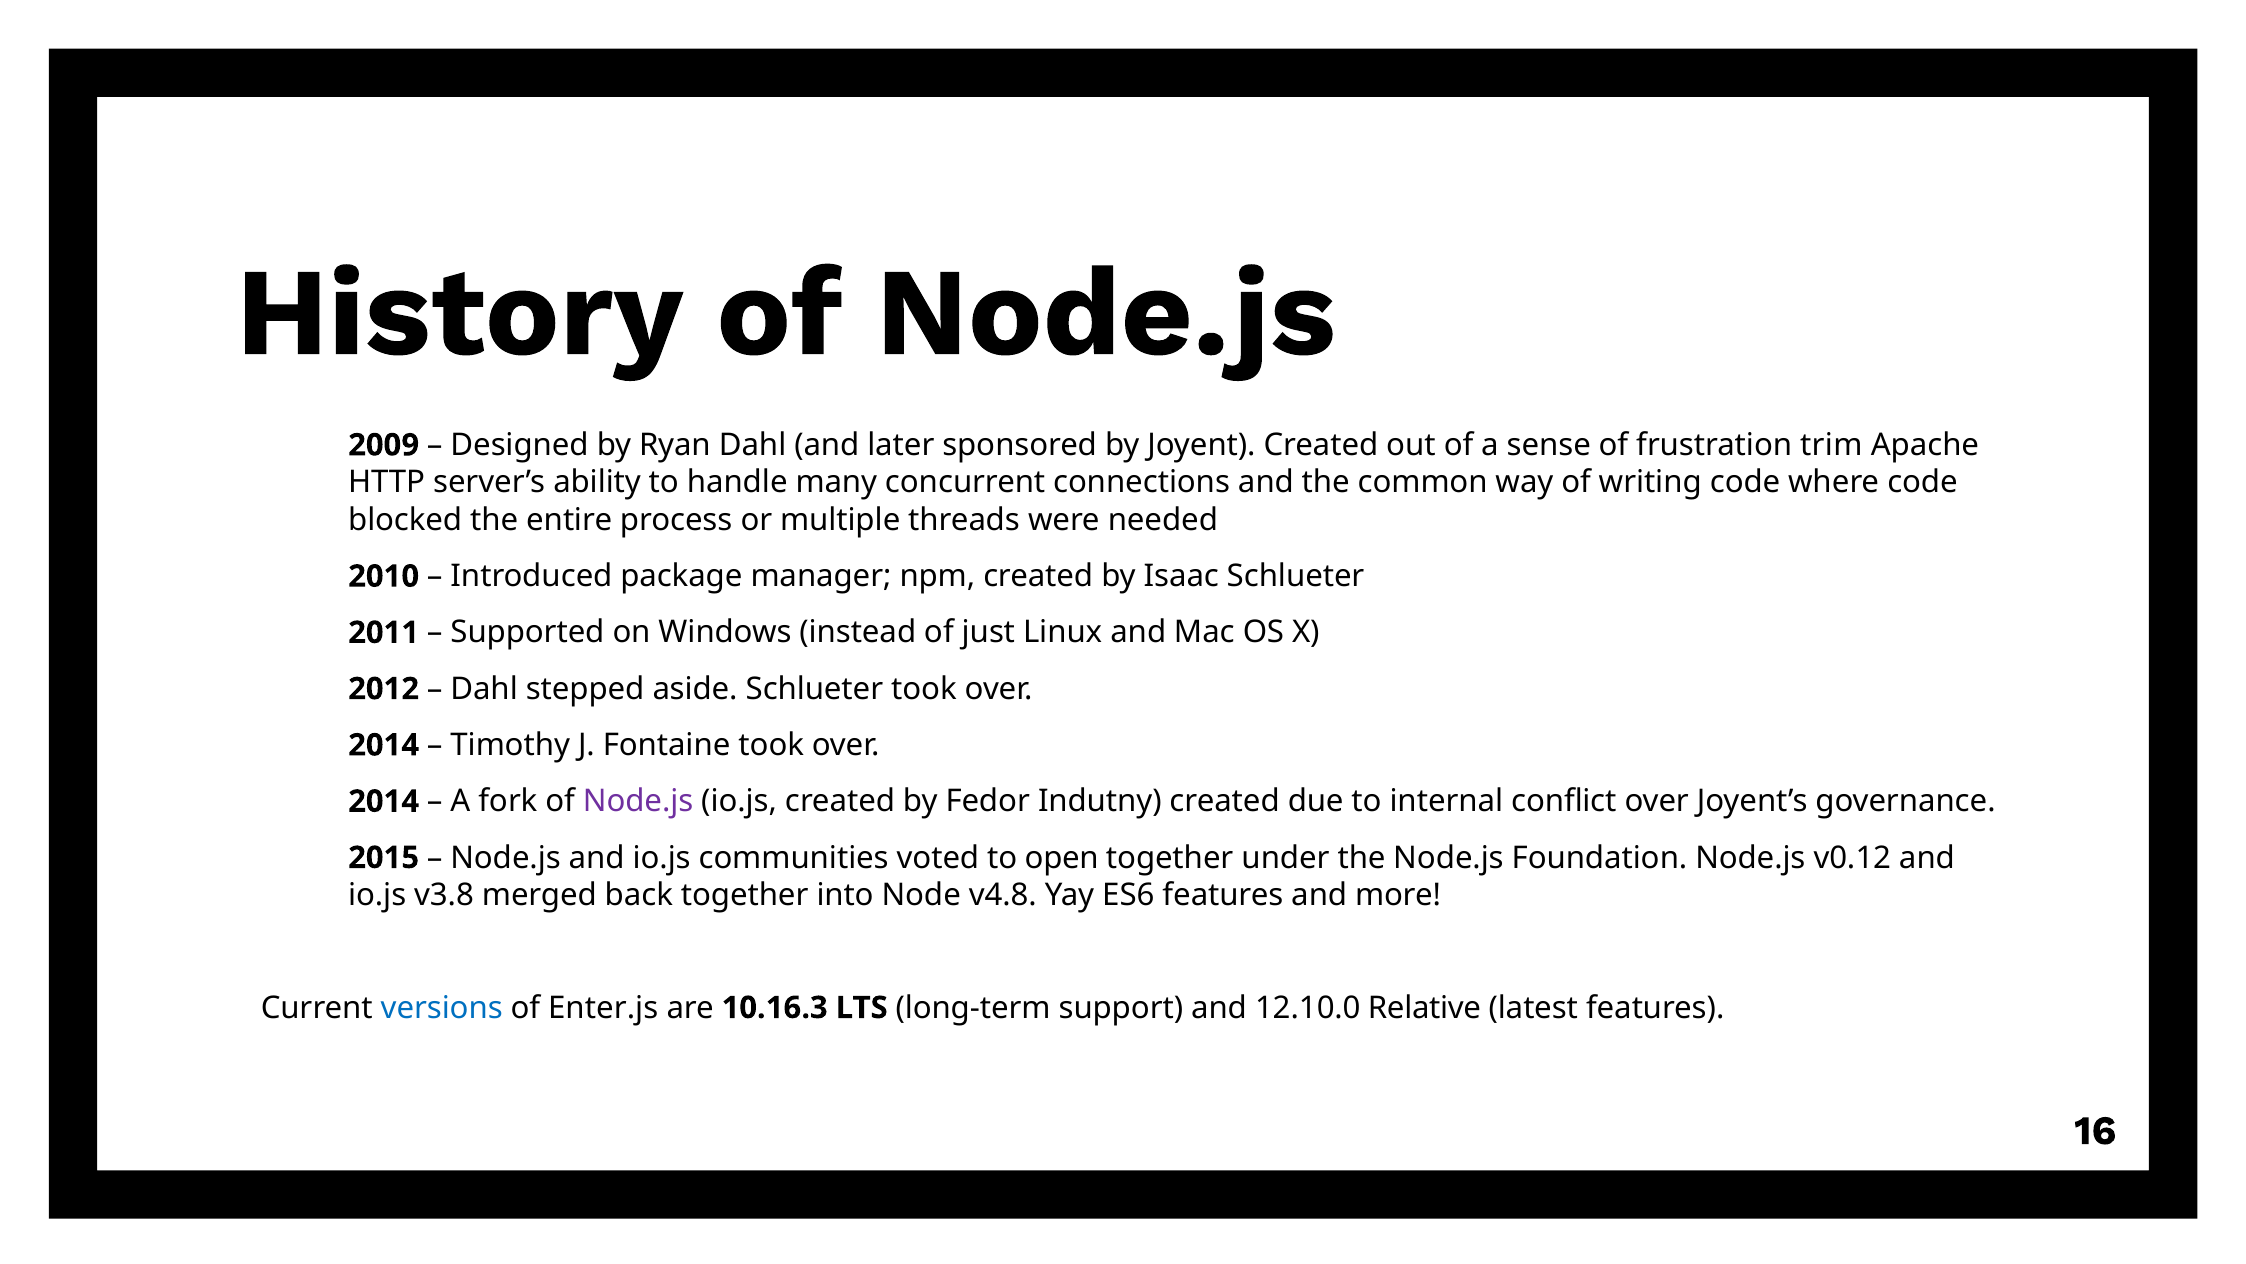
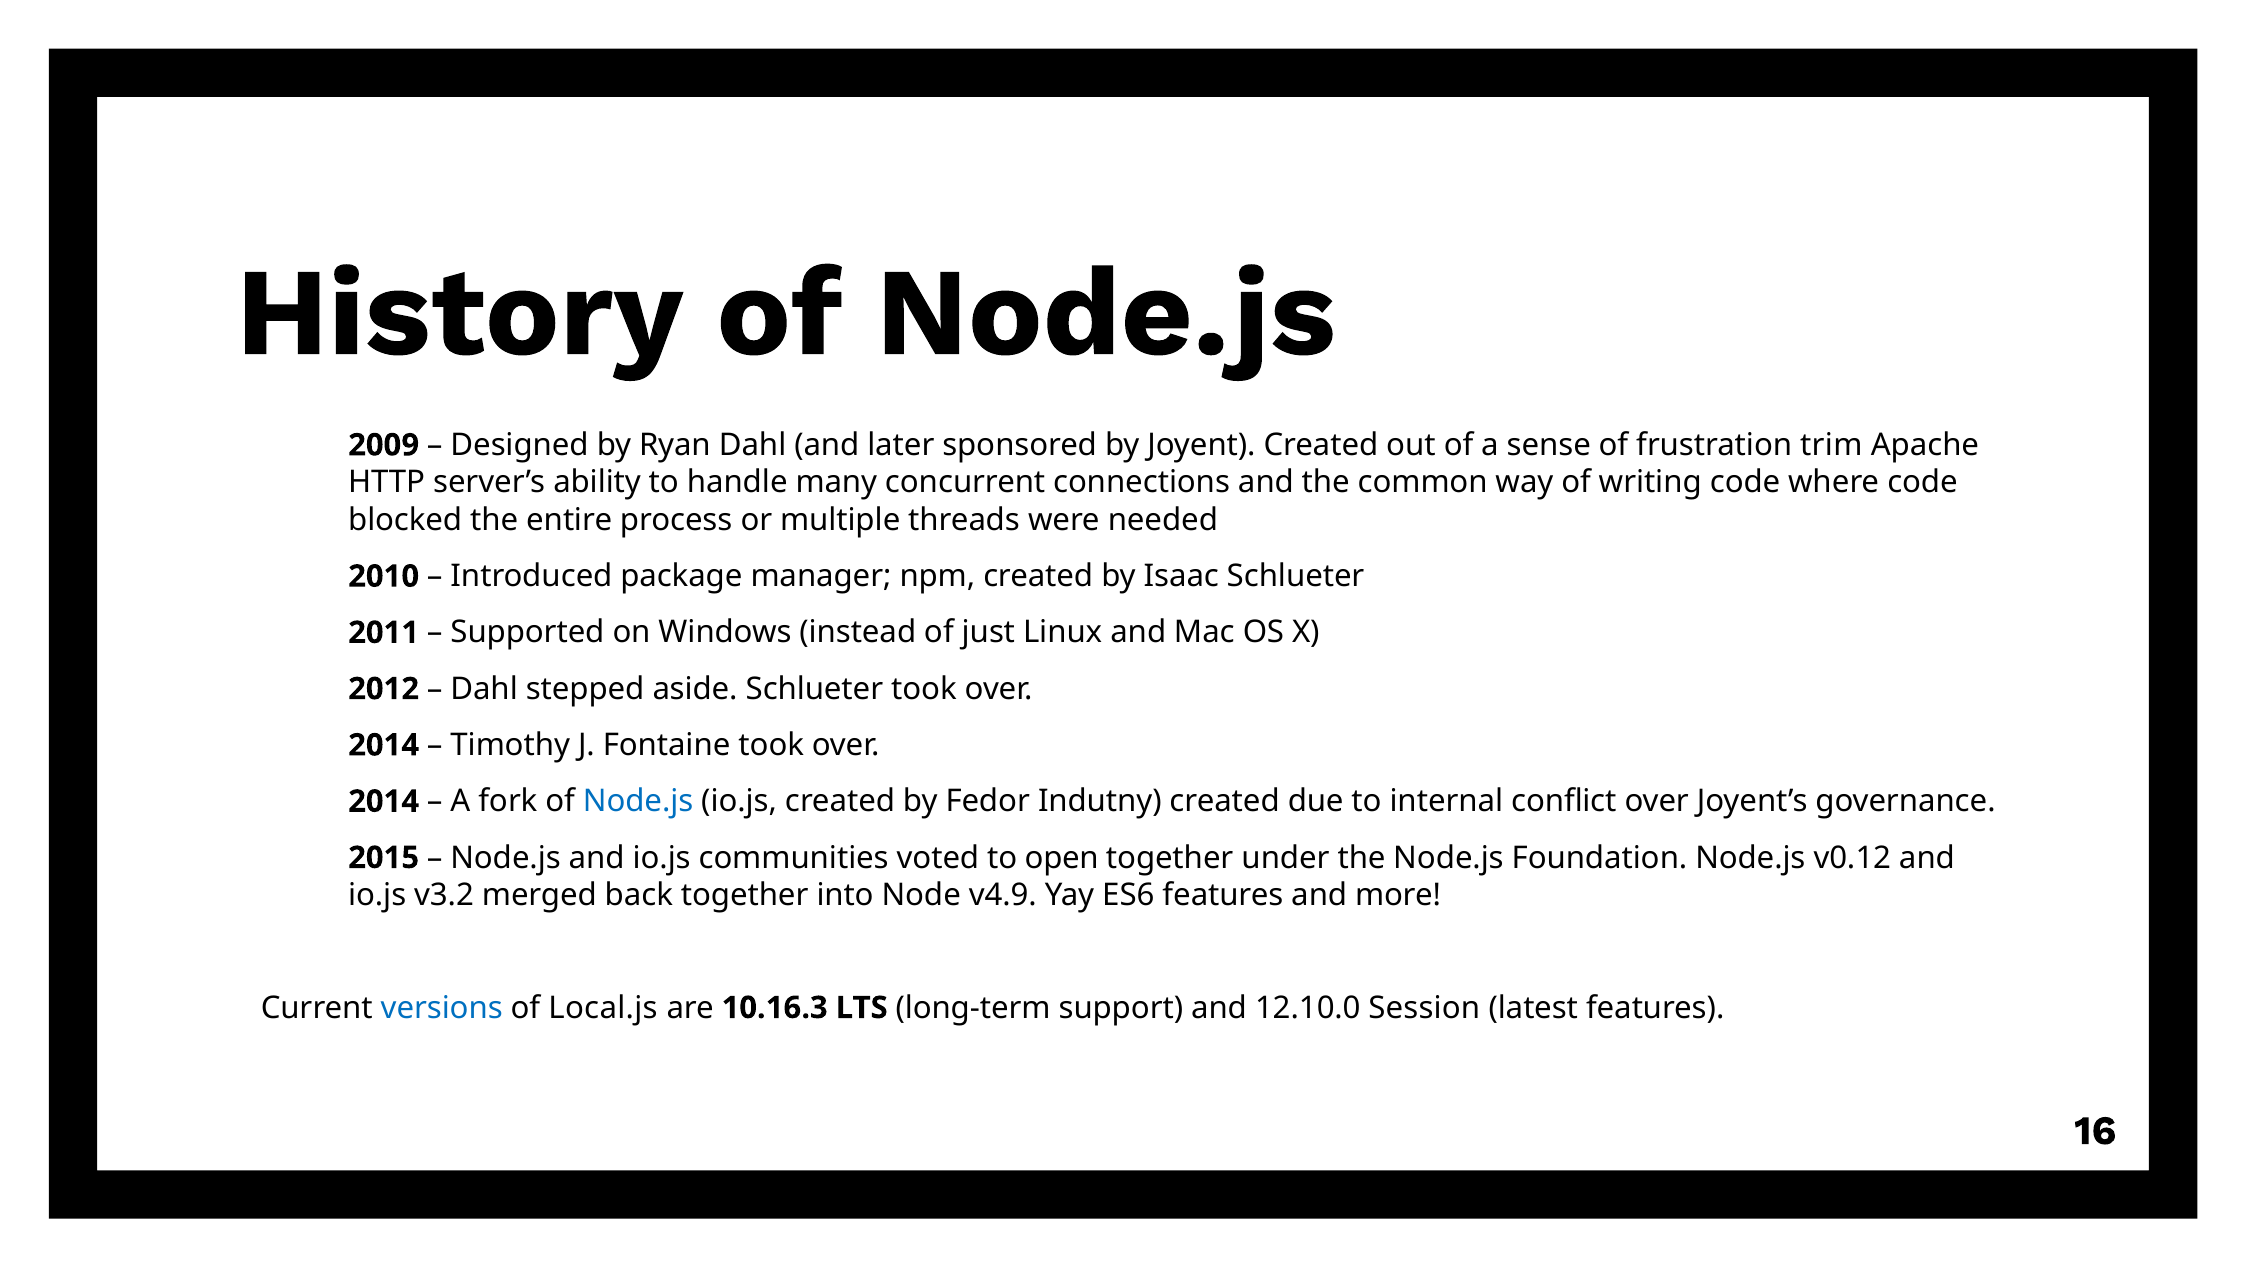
Node.js at (638, 801) colour: purple -> blue
v3.8: v3.8 -> v3.2
v4.8: v4.8 -> v4.9
Enter.js: Enter.js -> Local.js
Relative: Relative -> Session
